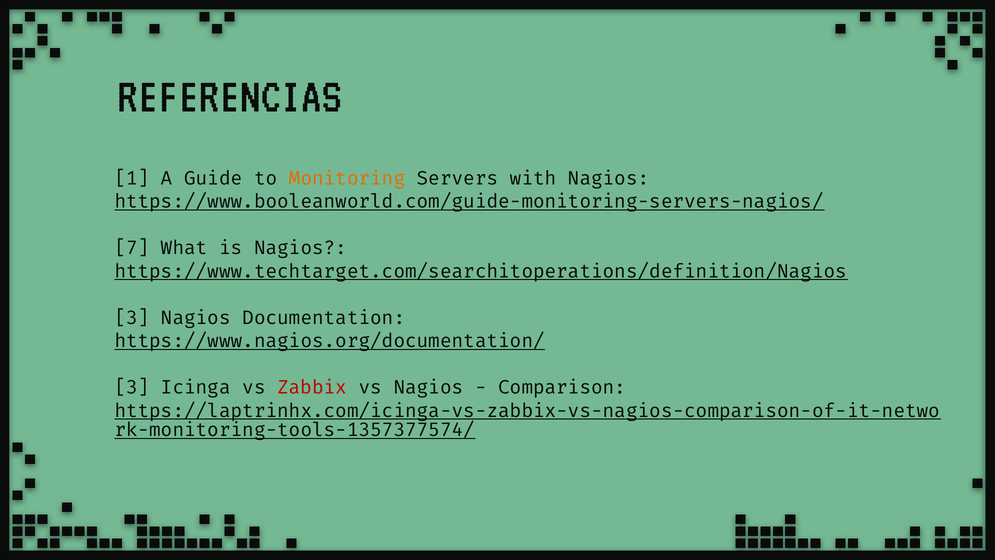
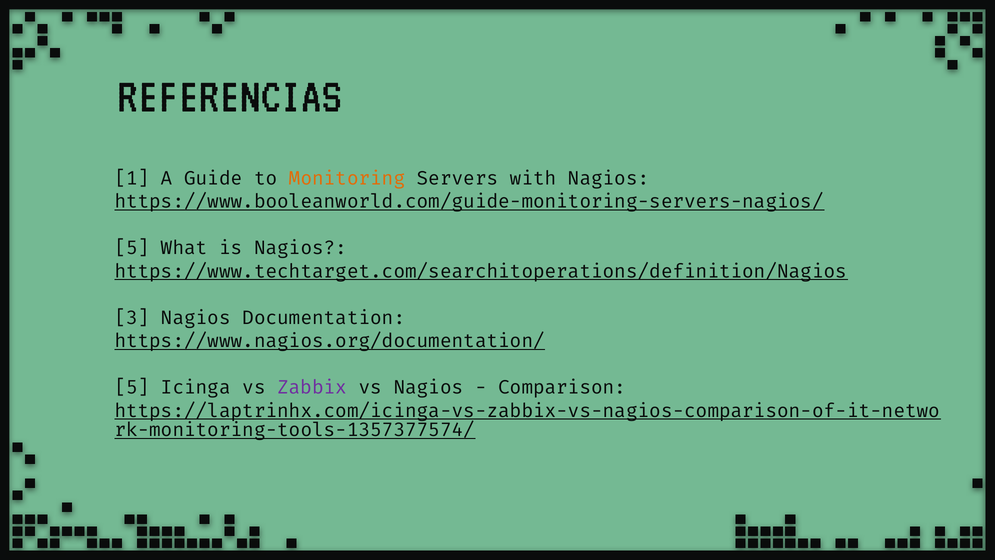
7 at (132, 248): 7 -> 5
3 at (132, 387): 3 -> 5
Zabbix colour: red -> purple
